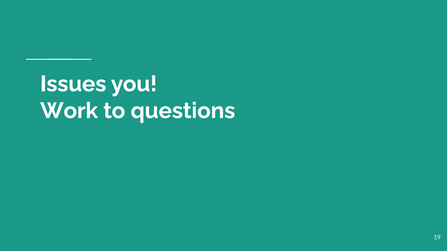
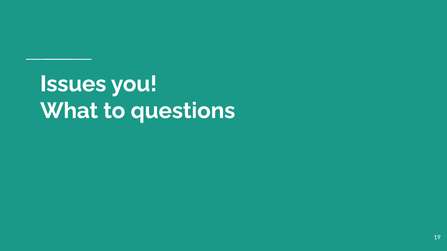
Work: Work -> What
